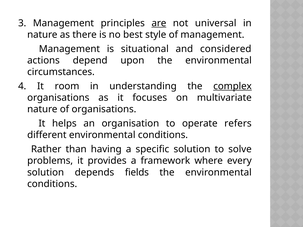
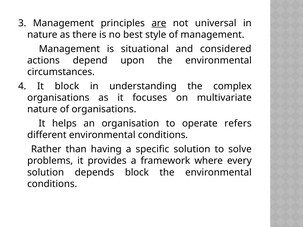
It room: room -> block
complex underline: present -> none
depends fields: fields -> block
